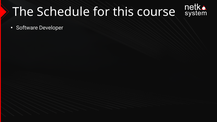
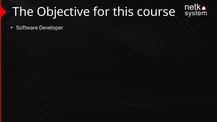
Schedule: Schedule -> Objective
